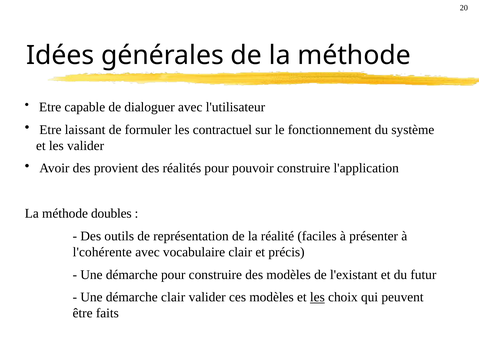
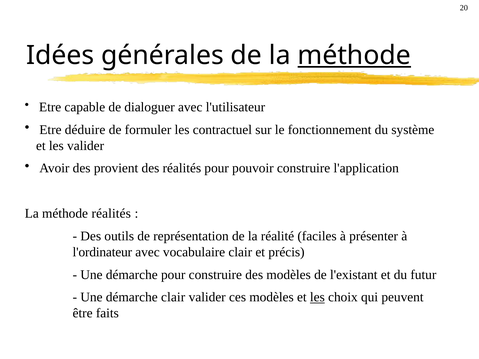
méthode at (354, 55) underline: none -> present
laissant: laissant -> déduire
méthode doubles: doubles -> réalités
l'cohérente: l'cohérente -> l'ordinateur
